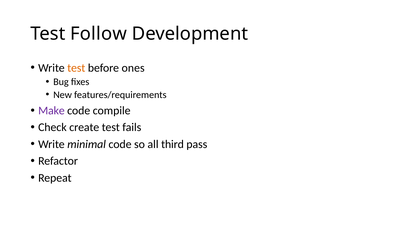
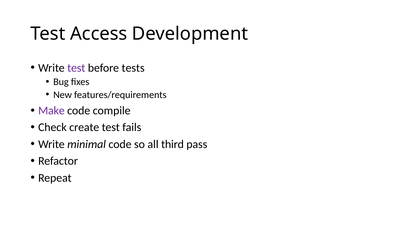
Follow: Follow -> Access
test at (76, 68) colour: orange -> purple
ones: ones -> tests
